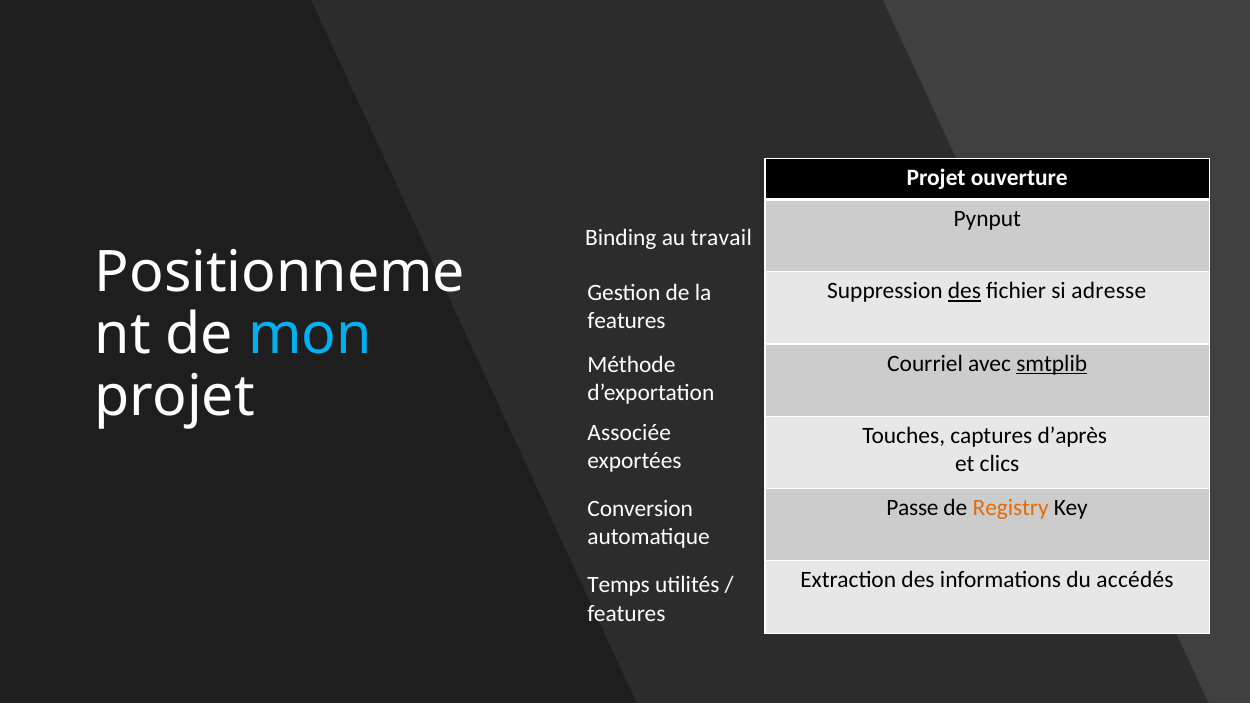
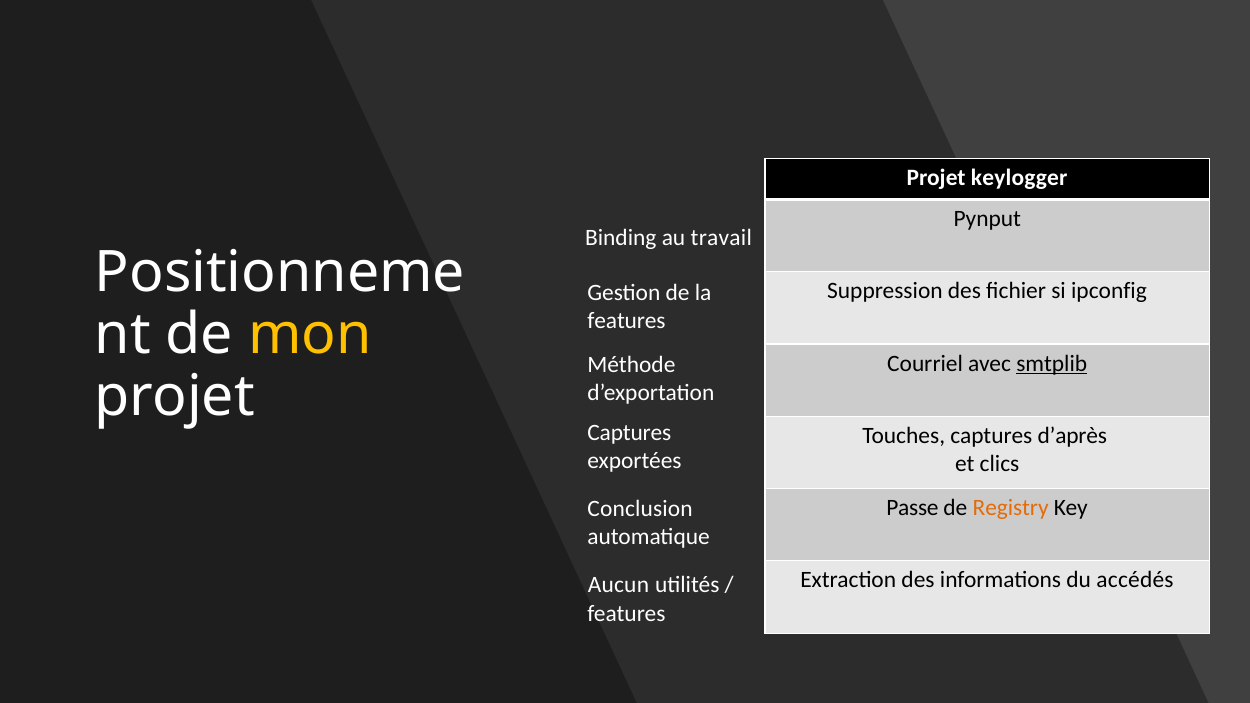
ouverture: ouverture -> keylogger
des at (964, 291) underline: present -> none
adresse: adresse -> ipconfig
mon colour: light blue -> yellow
Associée at (629, 433): Associée -> Captures
Conversion: Conversion -> Conclusion
Temps: Temps -> Aucun
